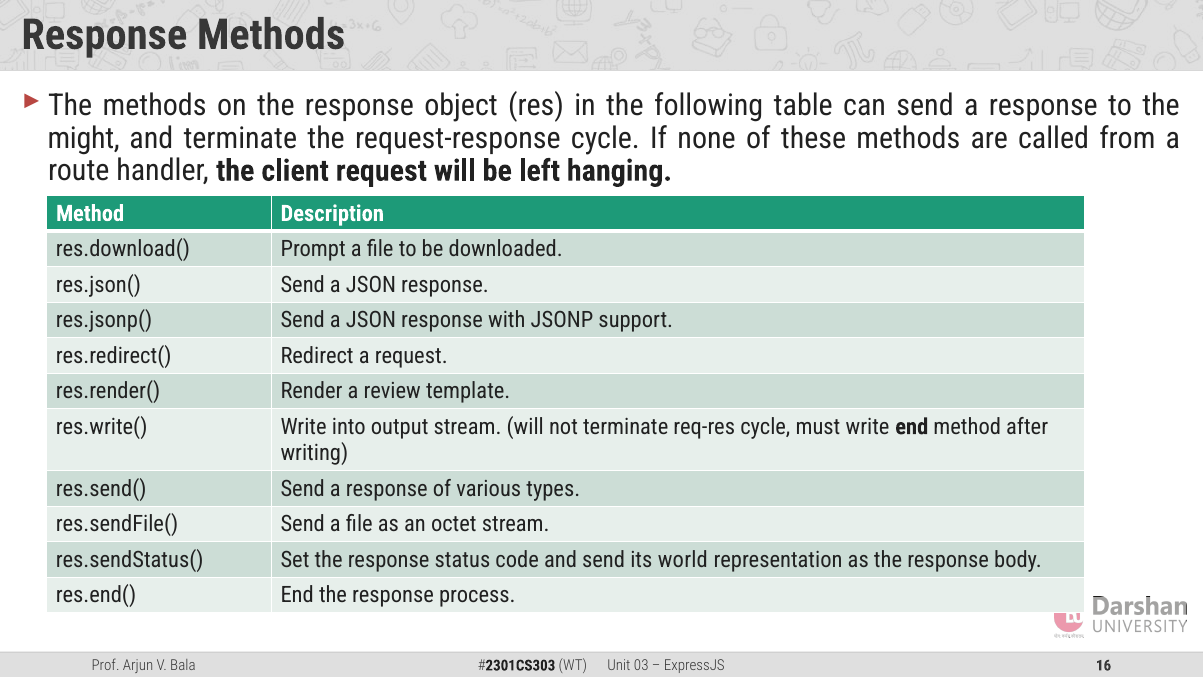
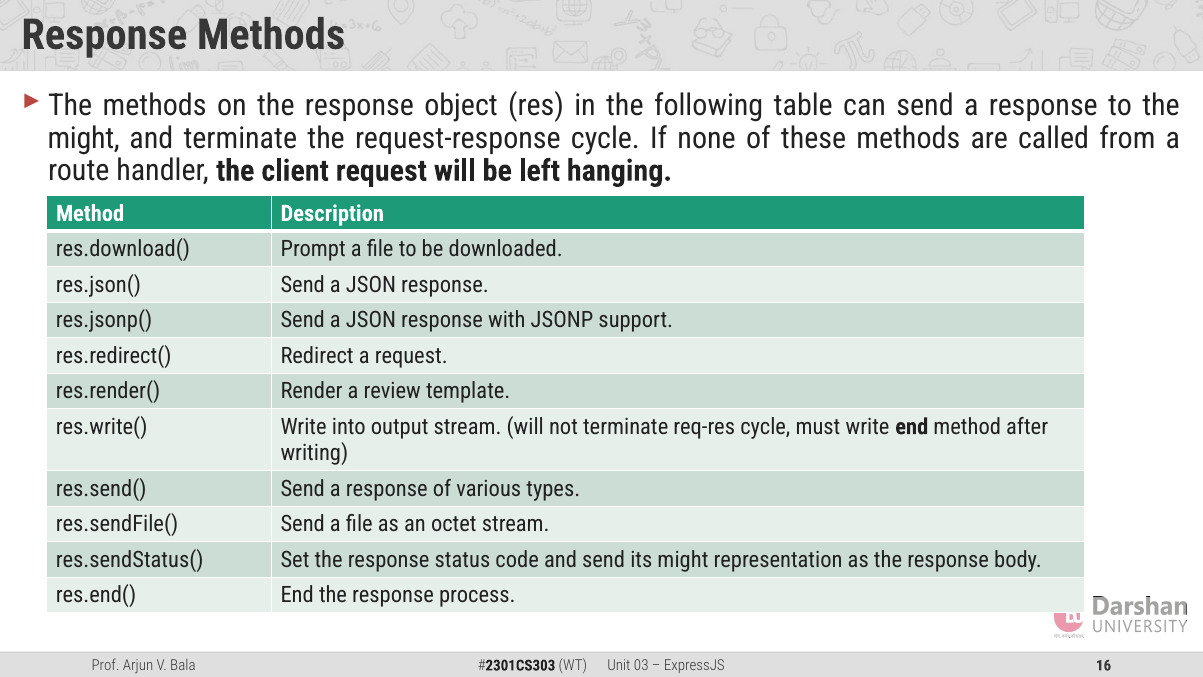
its world: world -> might
